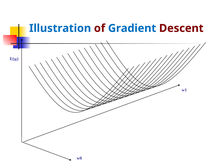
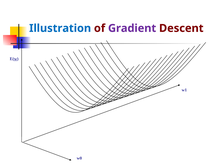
Gradient colour: blue -> purple
